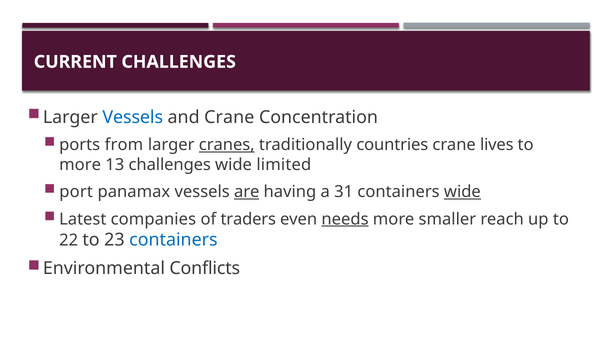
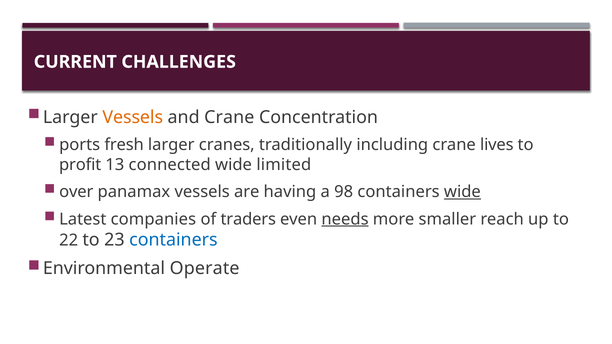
Vessels at (133, 117) colour: blue -> orange
from: from -> fresh
cranes underline: present -> none
countries: countries -> including
more at (80, 165): more -> profit
13 challenges: challenges -> connected
port: port -> over
are underline: present -> none
31: 31 -> 98
Conflicts: Conflicts -> Operate
